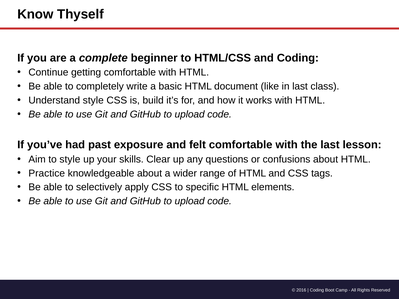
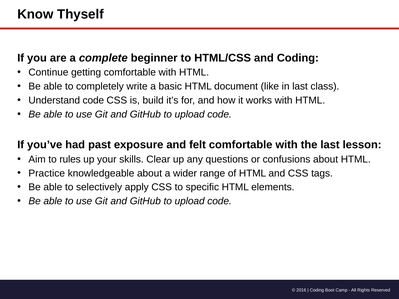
Understand style: style -> code
to style: style -> rules
